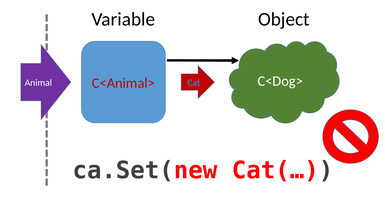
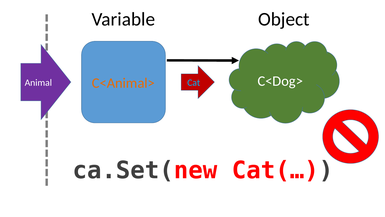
C<Animal> colour: red -> orange
